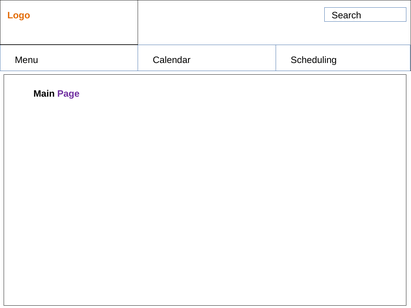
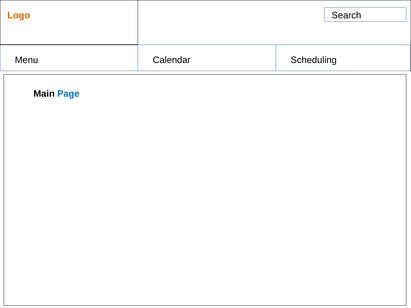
Page colour: purple -> blue
